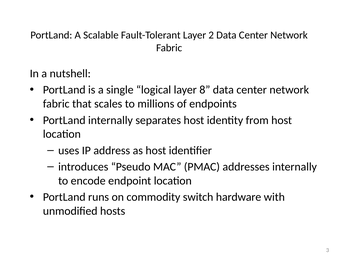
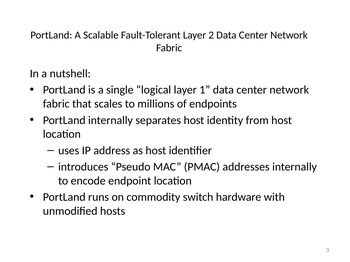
8: 8 -> 1
